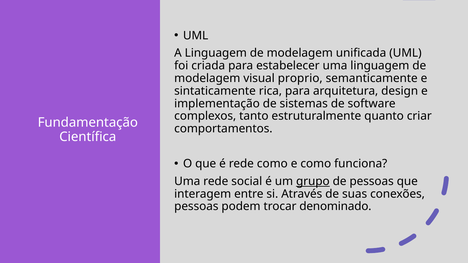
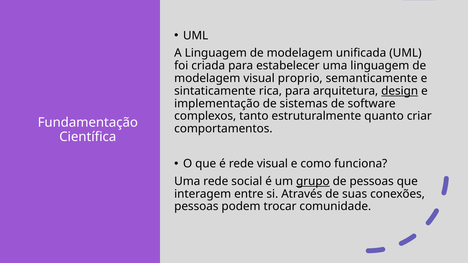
design underline: none -> present
rede como: como -> visual
denominado: denominado -> comunidade
